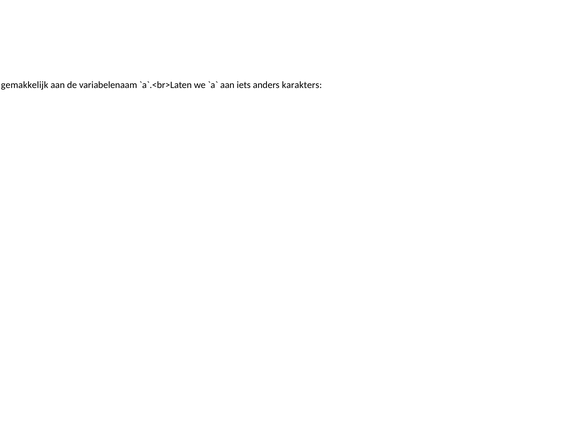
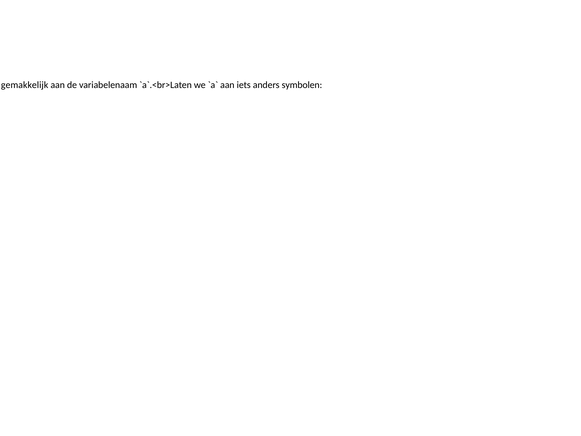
karakters: karakters -> symbolen
